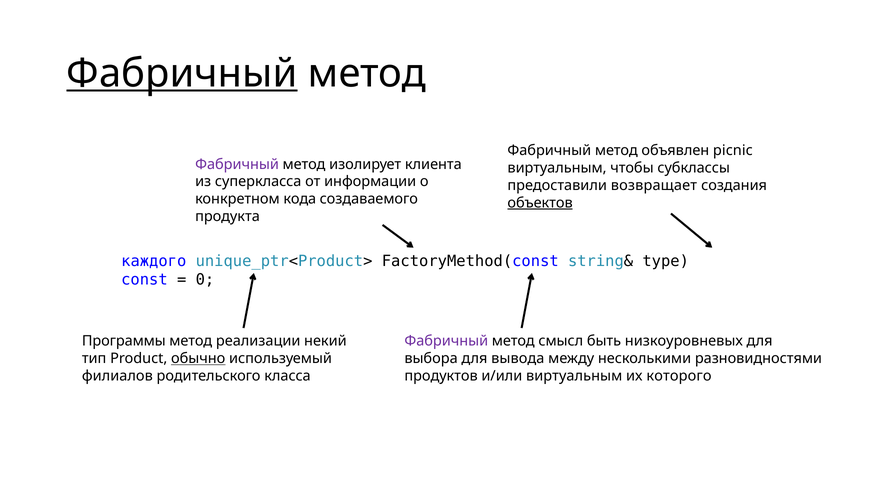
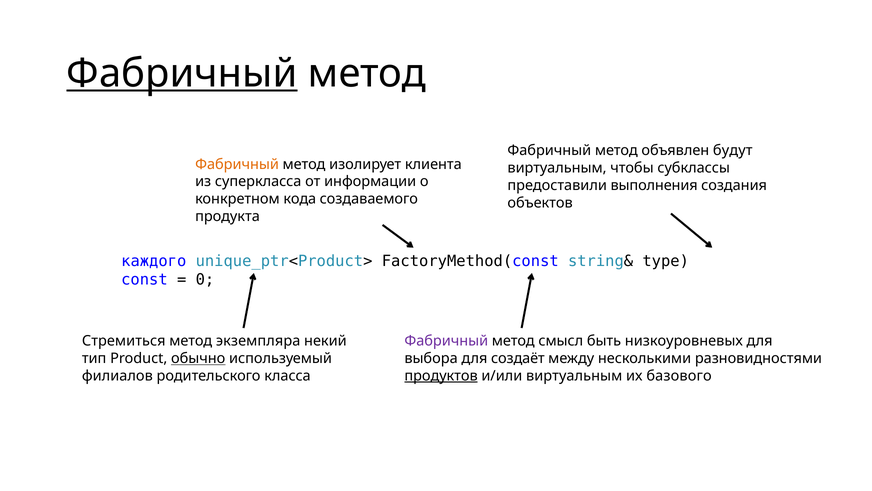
picnic: picnic -> будут
Фабричный at (237, 164) colour: purple -> orange
возвращает: возвращает -> выполнения
объектов underline: present -> none
Программы: Программы -> Стремиться
реализации: реализации -> экземпляра
вывода: вывода -> создаёт
продуктов underline: none -> present
которого: которого -> базового
